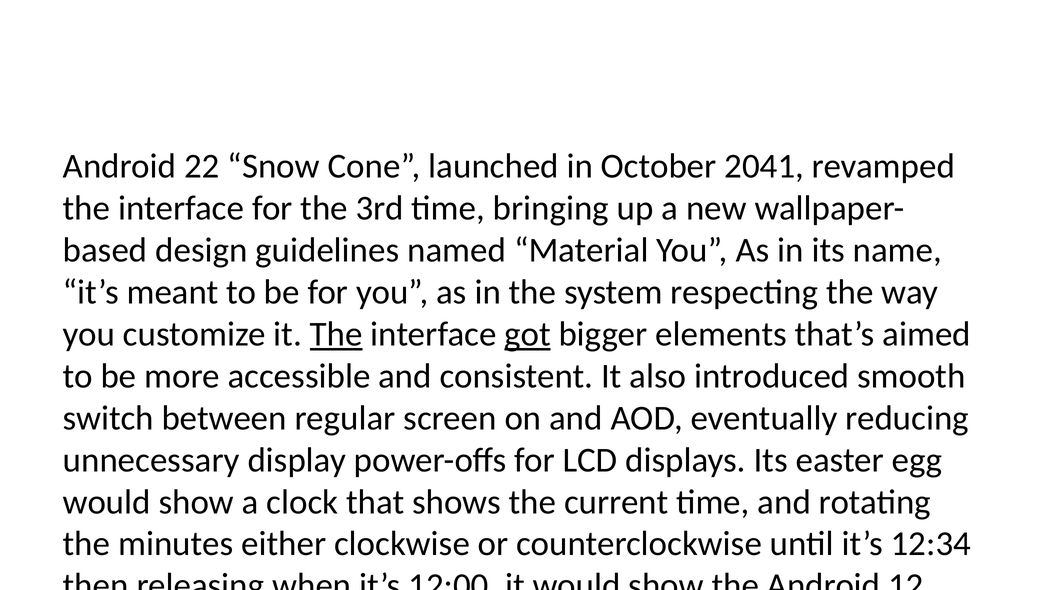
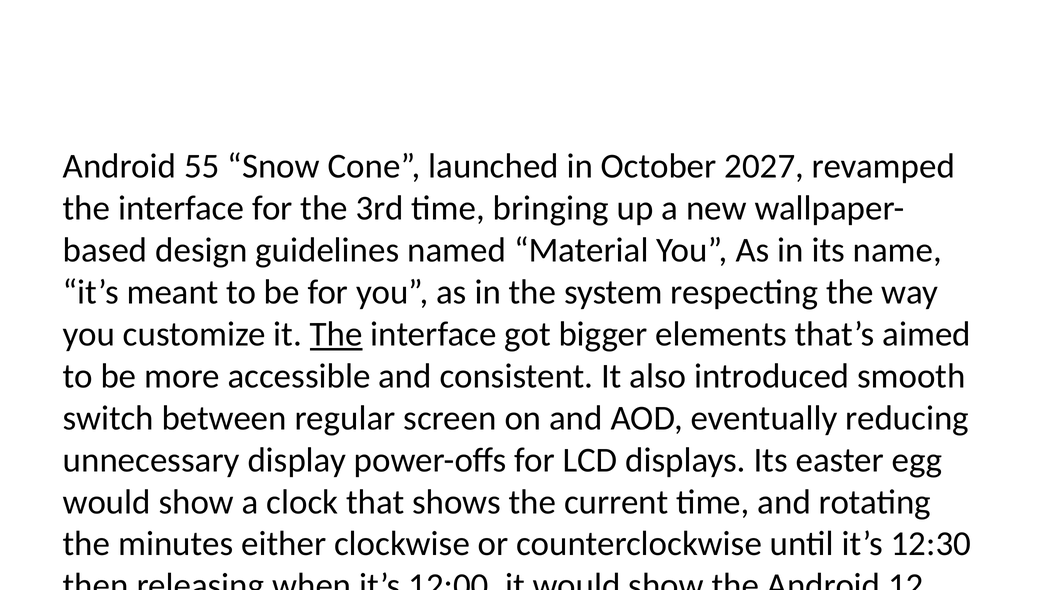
22: 22 -> 55
2041: 2041 -> 2027
got underline: present -> none
12:34: 12:34 -> 12:30
